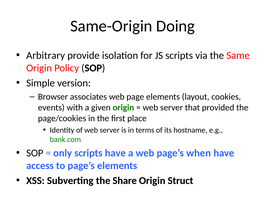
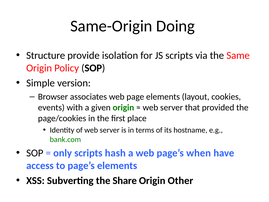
Arbitrary: Arbitrary -> Structure
scripts have: have -> hash
Struct: Struct -> Other
